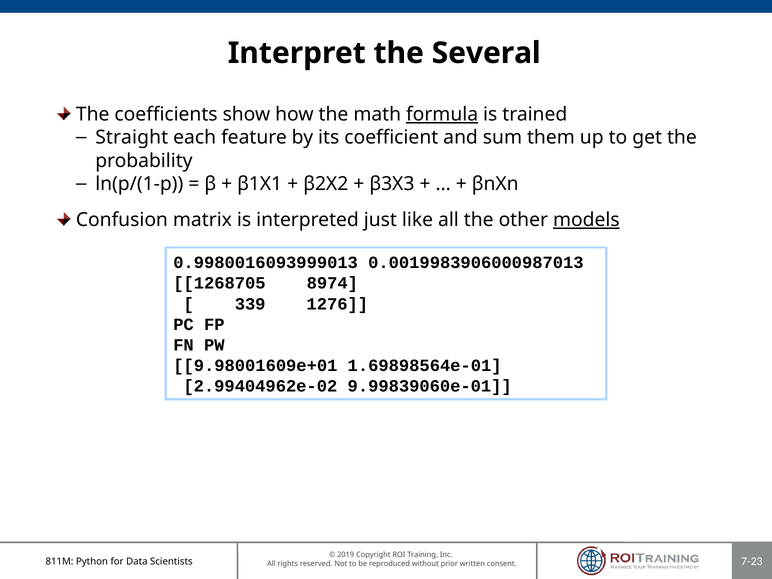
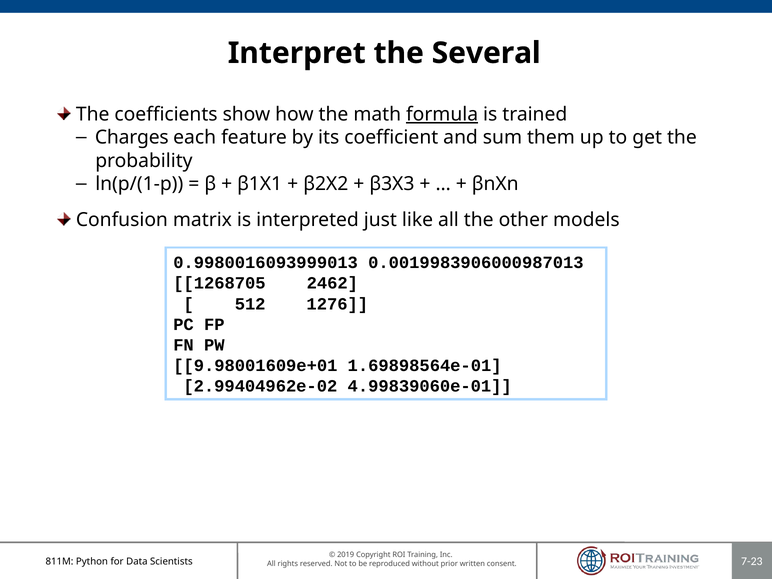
Straight: Straight -> Charges
models underline: present -> none
8974: 8974 -> 2462
339: 339 -> 512
9.99839060e-01: 9.99839060e-01 -> 4.99839060e-01
